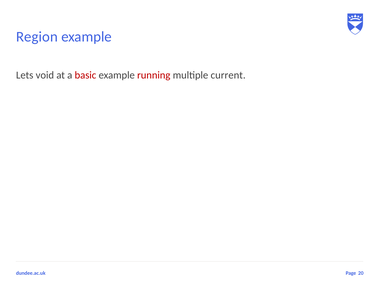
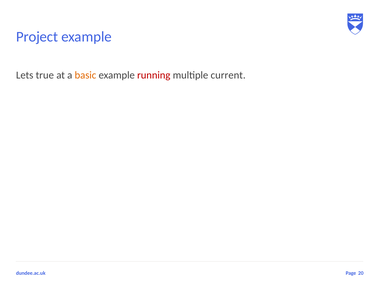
Region: Region -> Project
void: void -> true
basic colour: red -> orange
